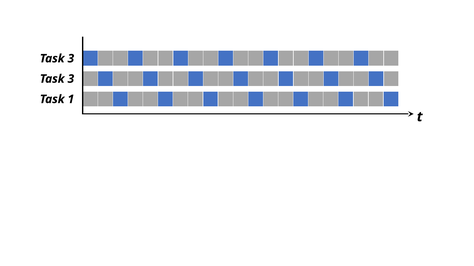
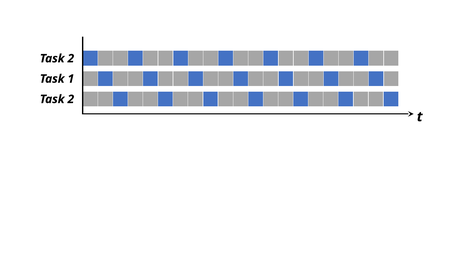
3 at (71, 59): 3 -> 2
3 at (71, 79): 3 -> 1
1 at (71, 99): 1 -> 2
